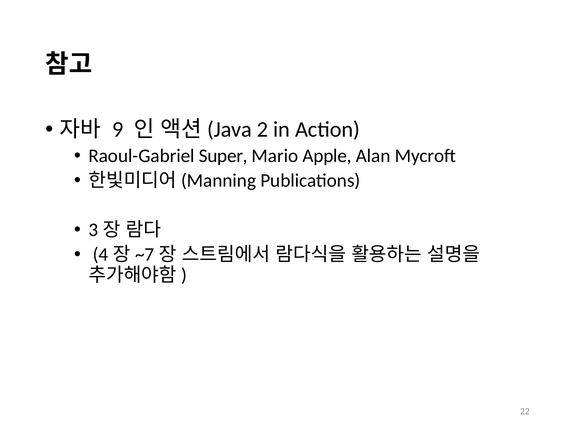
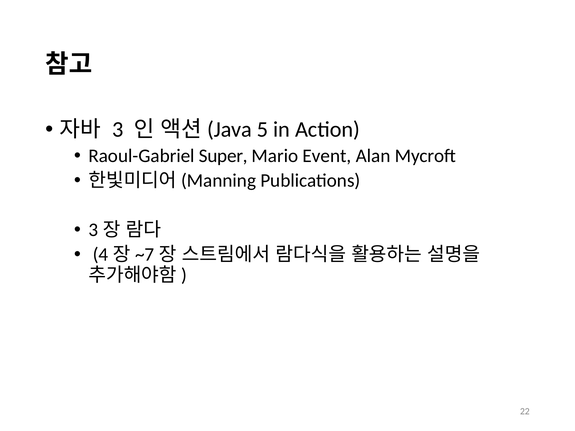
9: 9 -> 3
2: 2 -> 5
Apple: Apple -> Event
